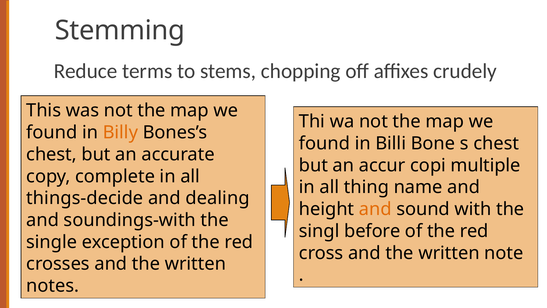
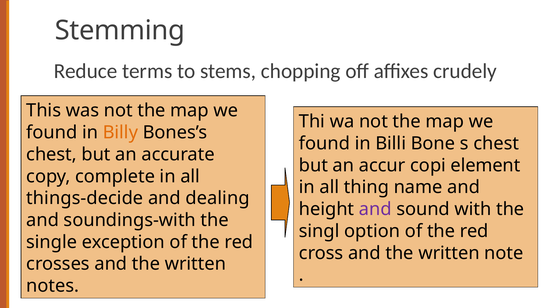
multiple: multiple -> element
and at (375, 209) colour: orange -> purple
before: before -> option
